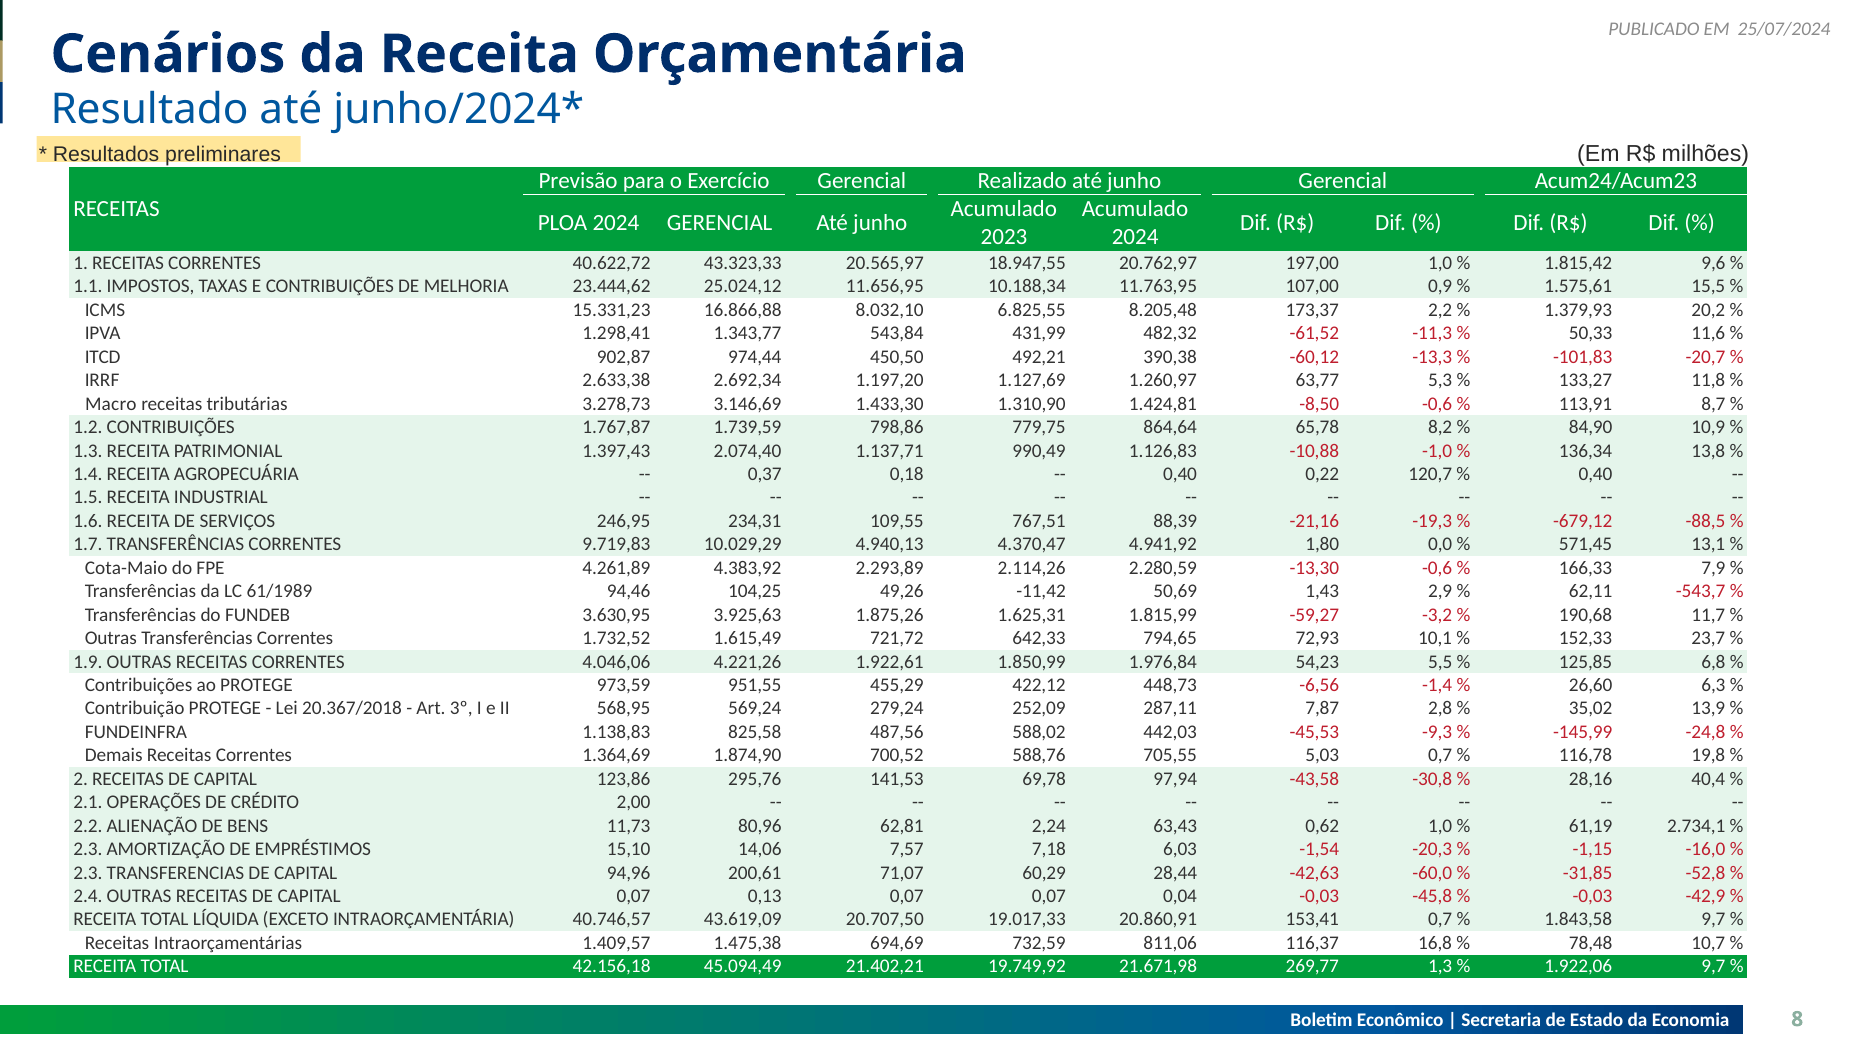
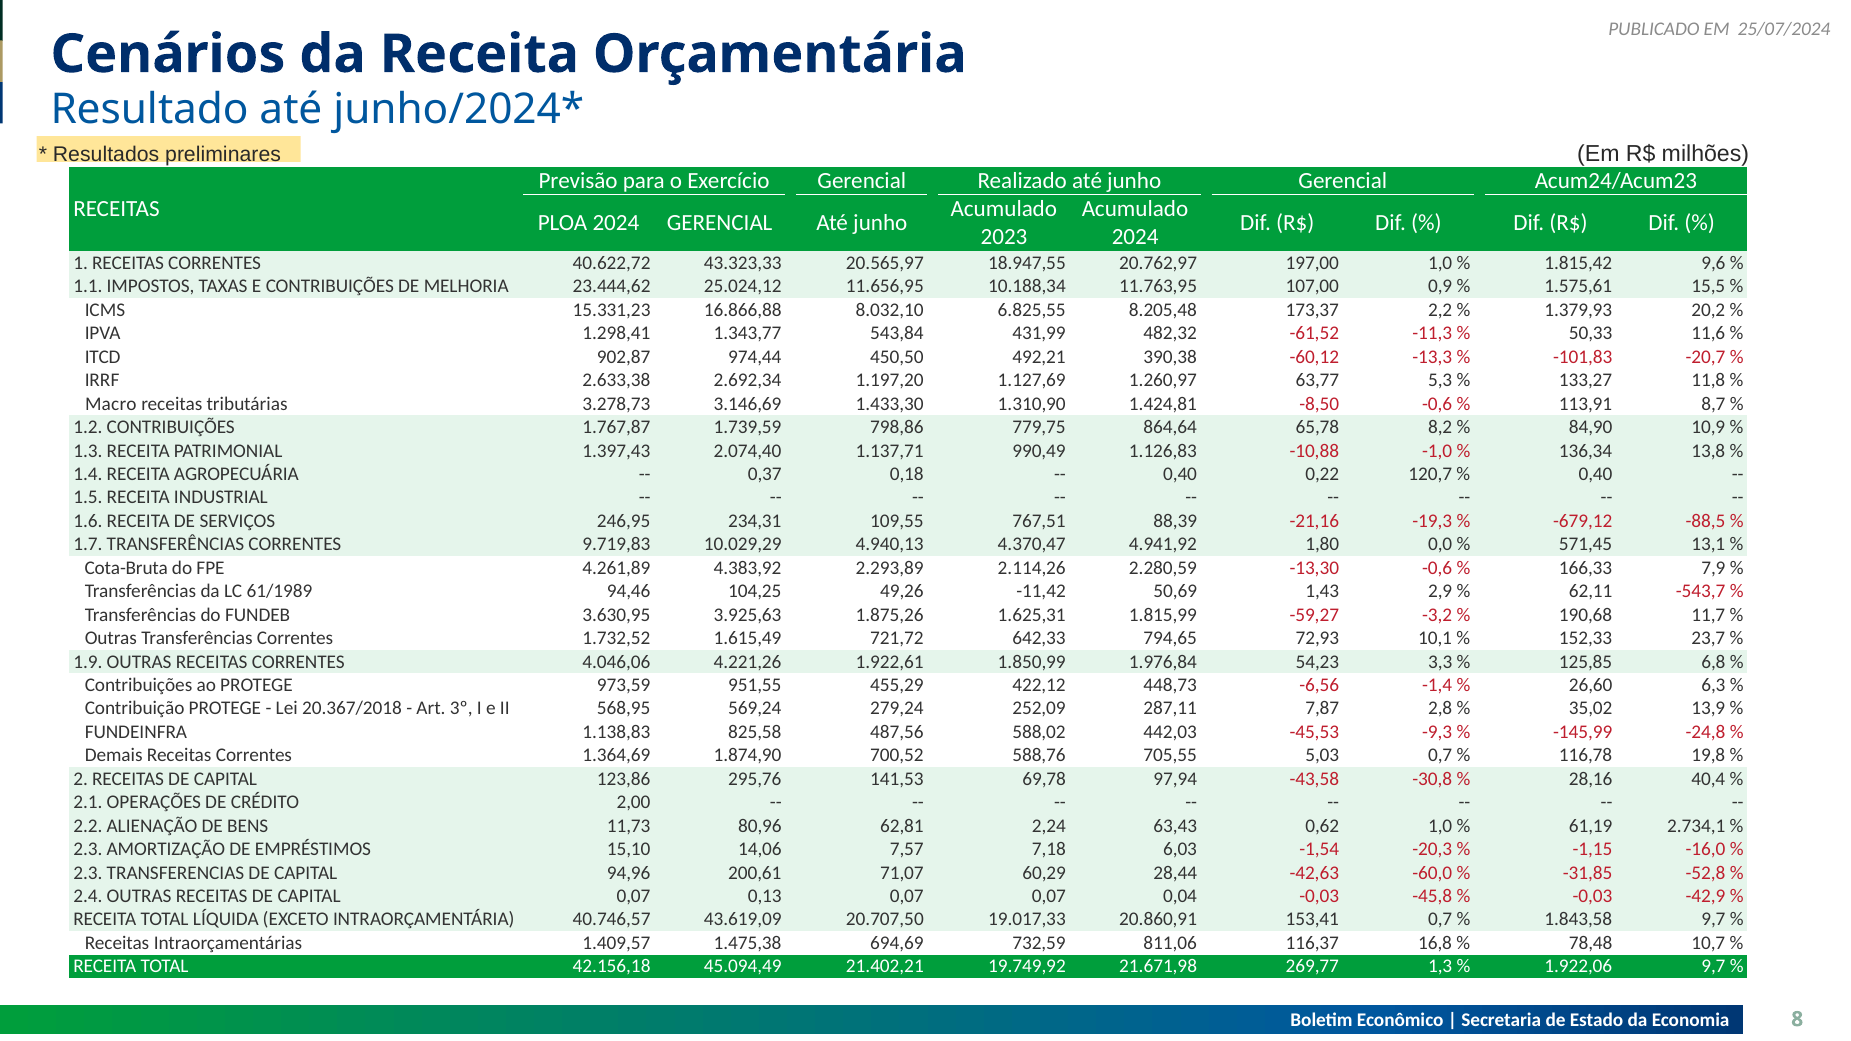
Cota-Maio: Cota-Maio -> Cota-Bruta
5,5: 5,5 -> 3,3
